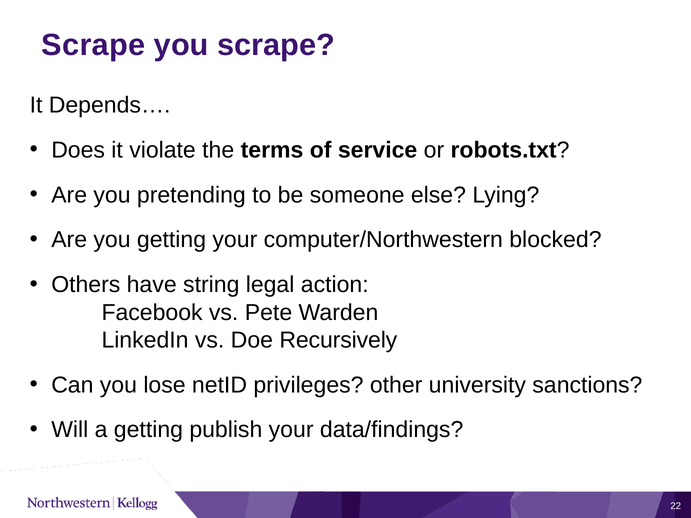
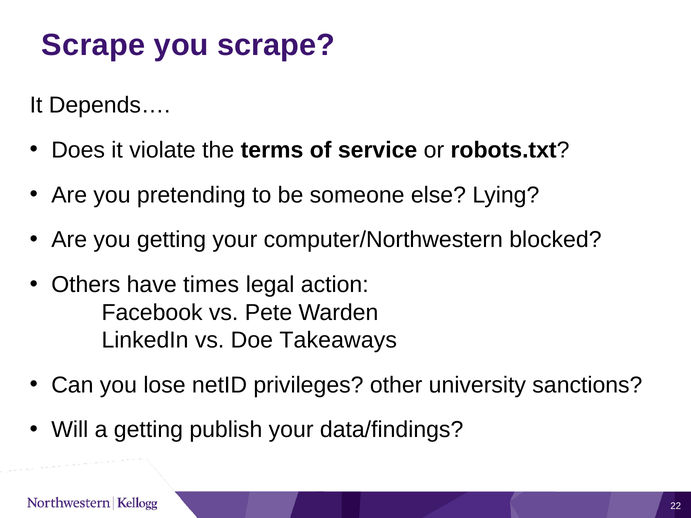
string: string -> times
Recursively: Recursively -> Takeaways
